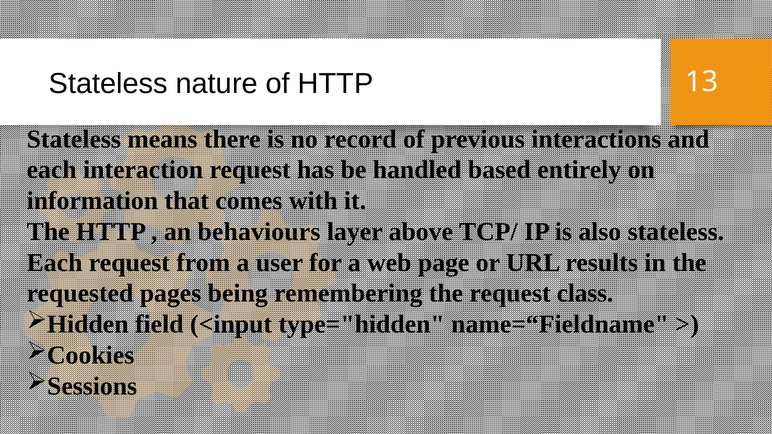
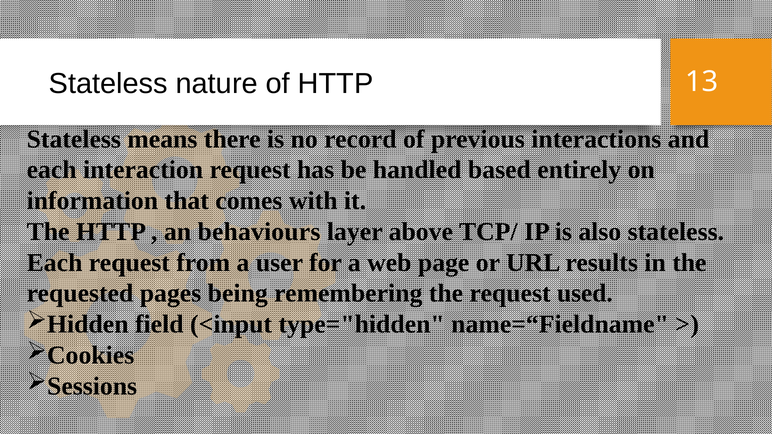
class: class -> used
